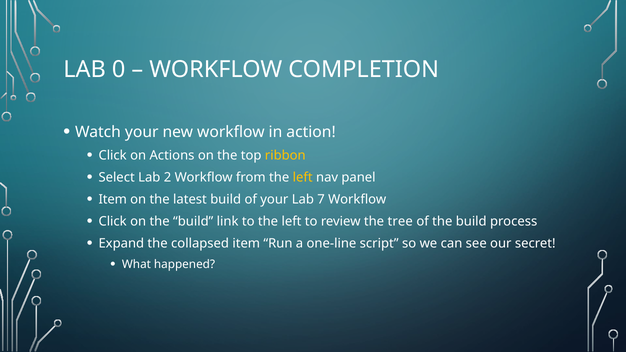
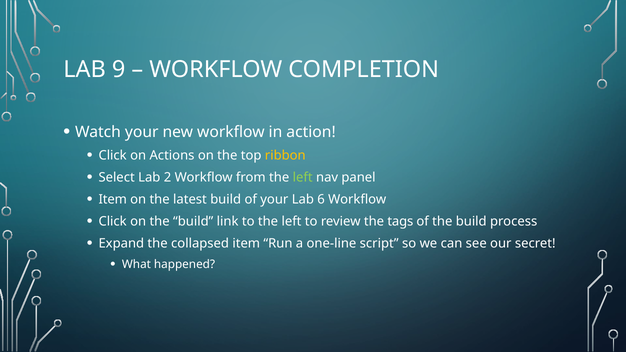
0: 0 -> 9
left at (303, 178) colour: yellow -> light green
7: 7 -> 6
tree: tree -> tags
